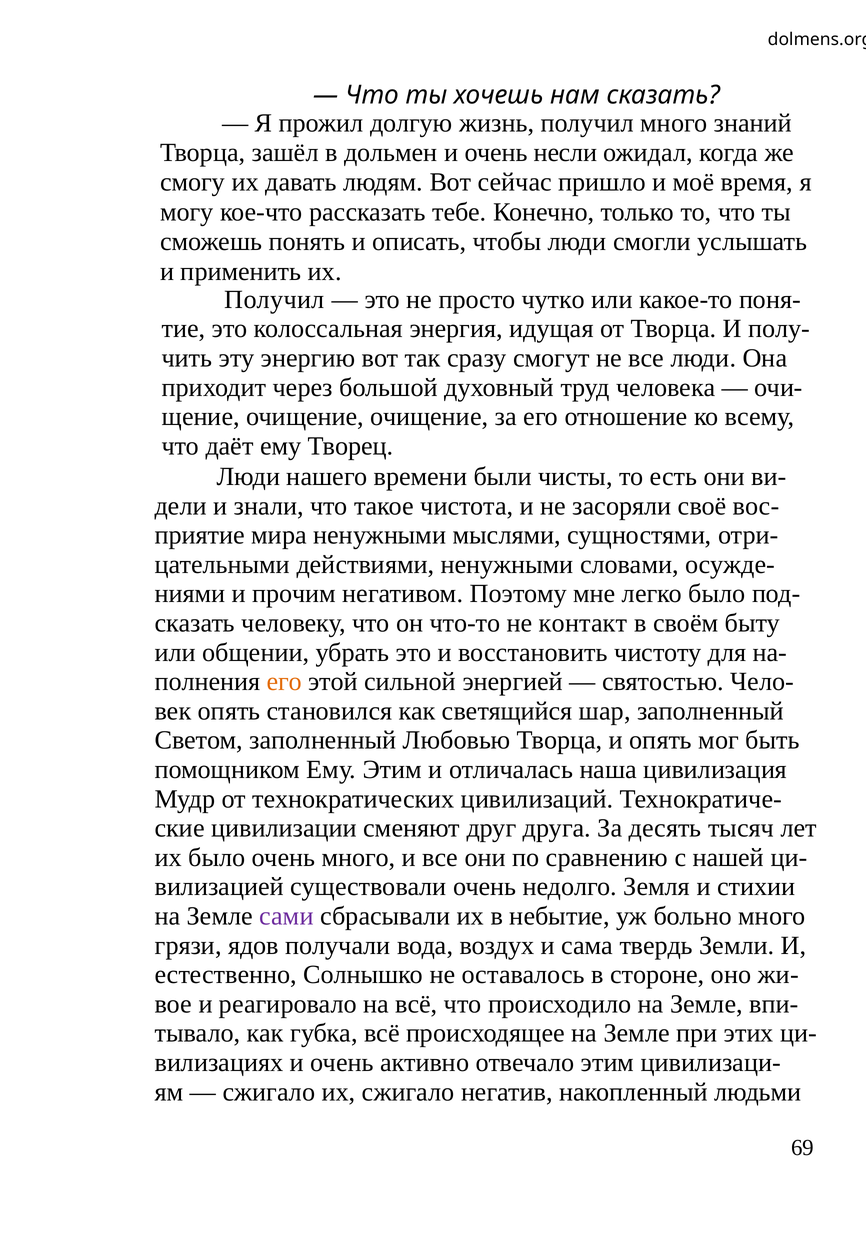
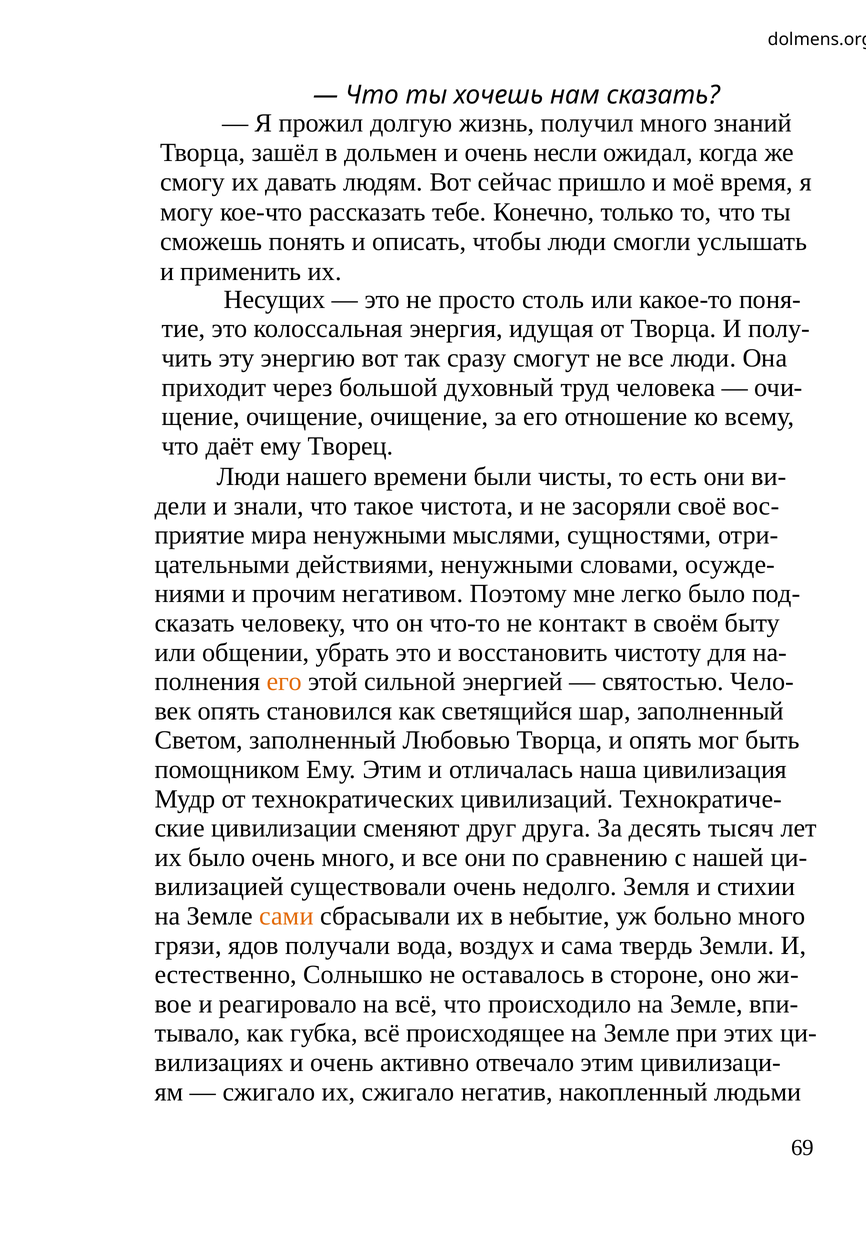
Получил at (274, 300): Получил -> Несущих
чутко: чутко -> столь
сами colour: purple -> orange
